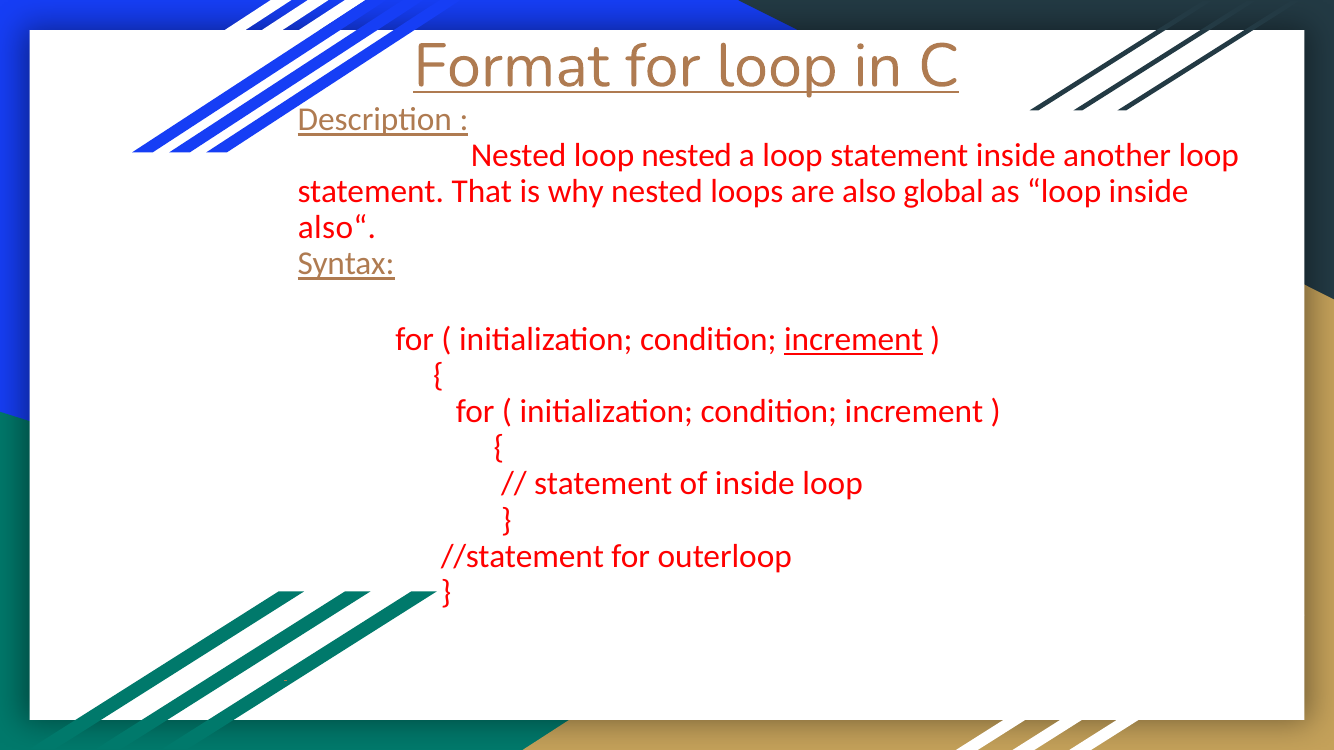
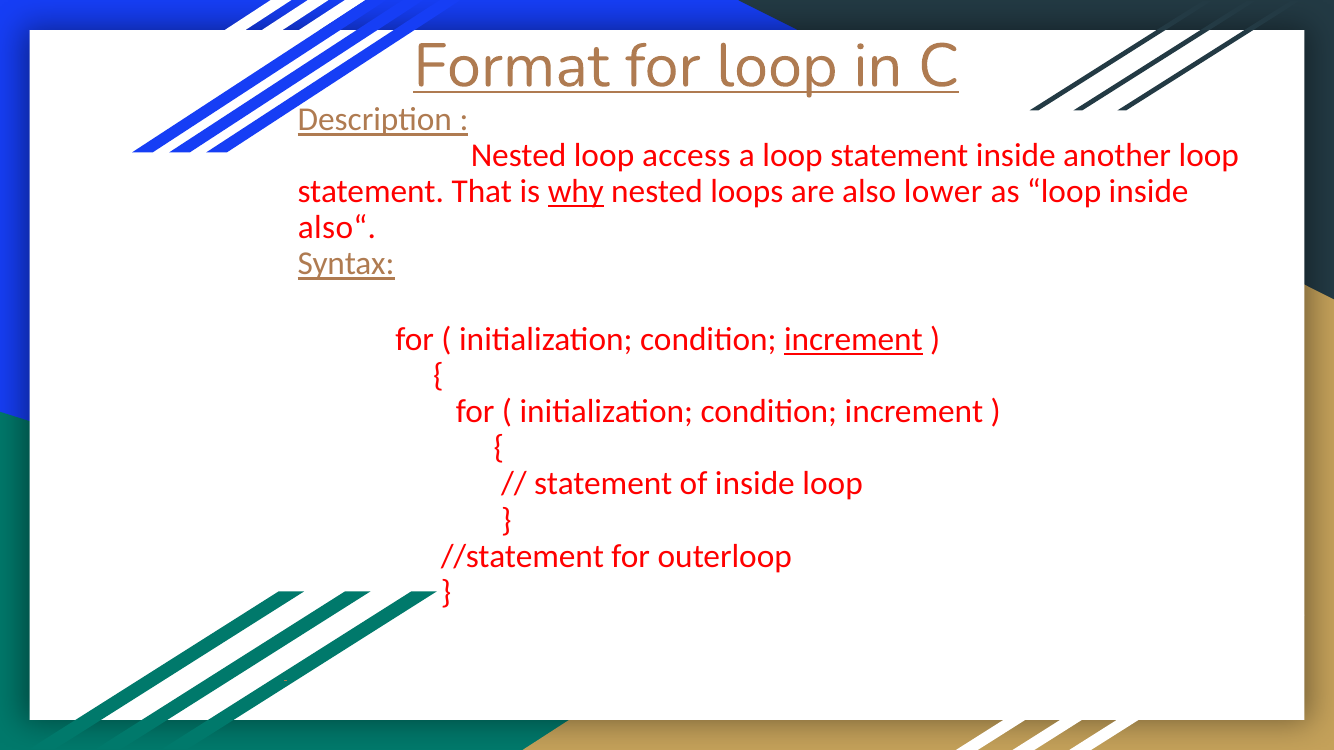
loop nested: nested -> access
why underline: none -> present
global: global -> lower
